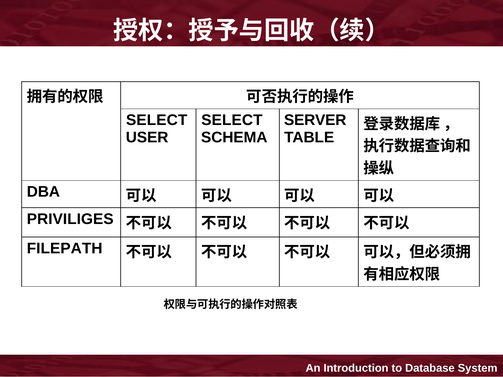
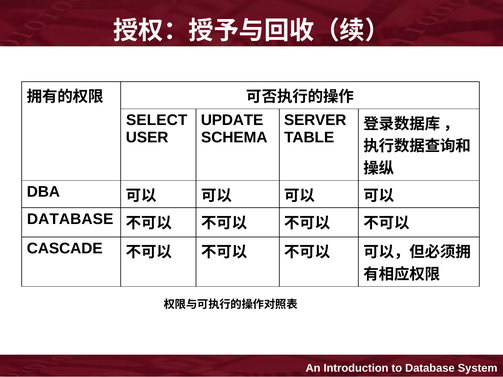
SELECT at (232, 120): SELECT -> UPDATE
PRIVILIGES at (70, 219): PRIVILIGES -> DATABASE
FILEPATH: FILEPATH -> CASCADE
